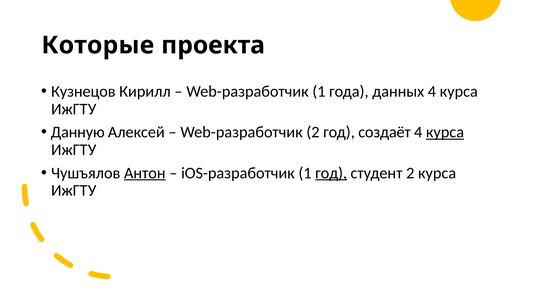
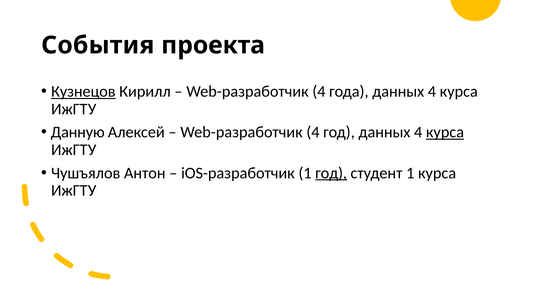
Которые: Которые -> События
Кузнецов underline: none -> present
1 at (319, 91): 1 -> 4
2 at (313, 132): 2 -> 4
год создаёт: создаёт -> данных
Антон underline: present -> none
студент 2: 2 -> 1
